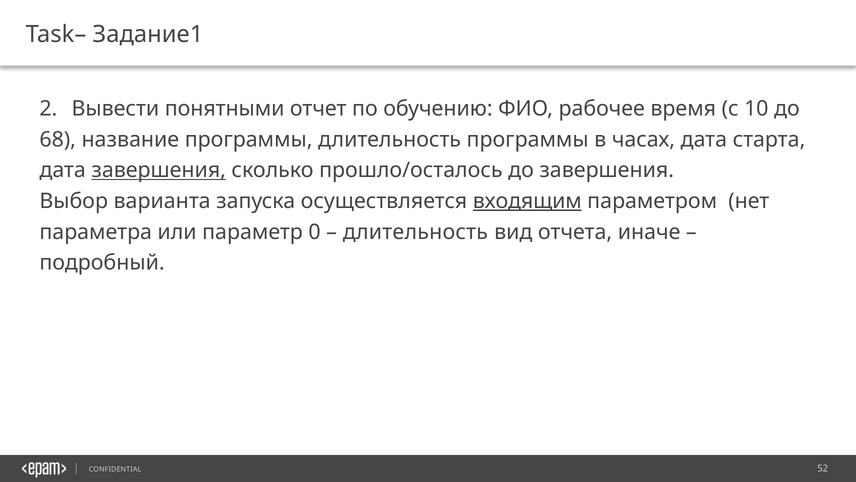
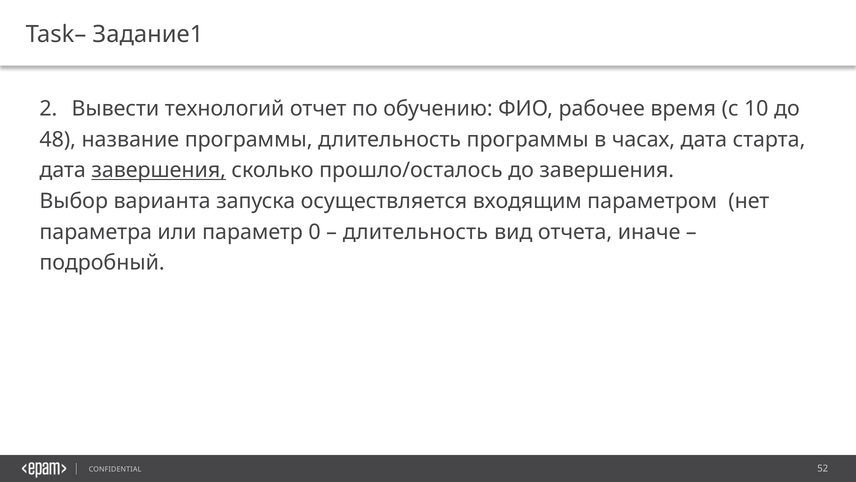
понятными: понятными -> технологий
68: 68 -> 48
входящим underline: present -> none
